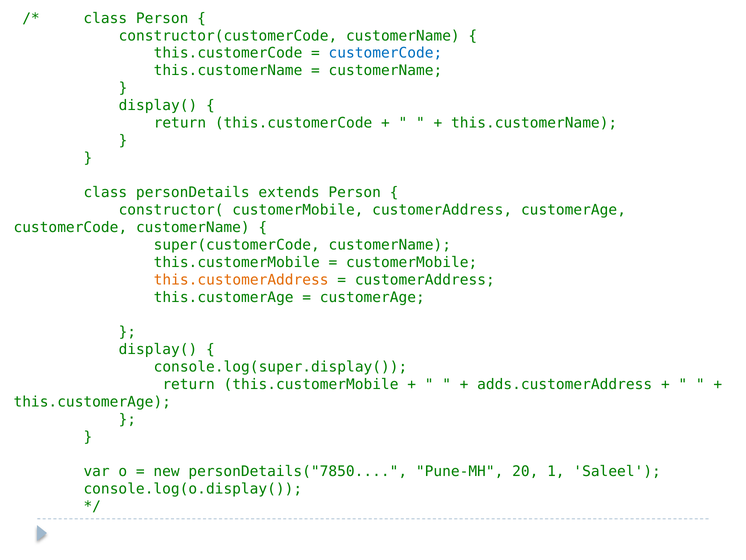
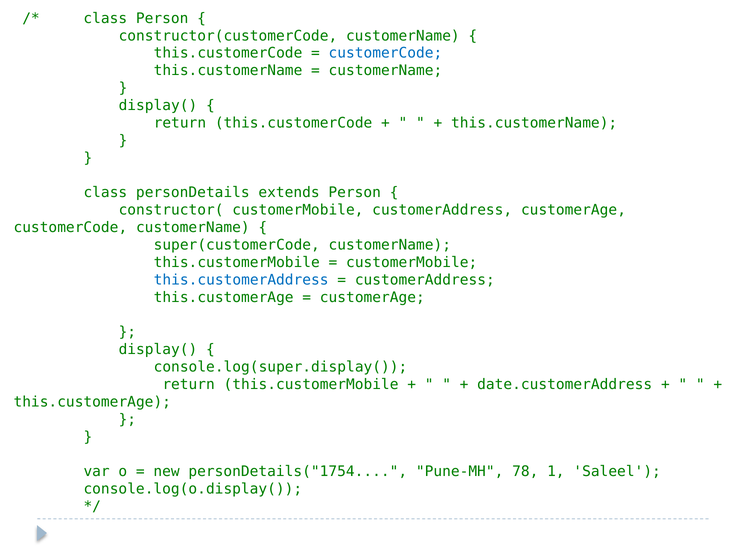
this.customerAddress colour: orange -> blue
adds.customerAddress: adds.customerAddress -> date.customerAddress
personDetails("7850: personDetails("7850 -> personDetails("1754
20: 20 -> 78
